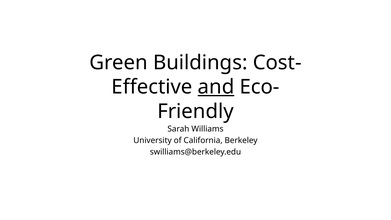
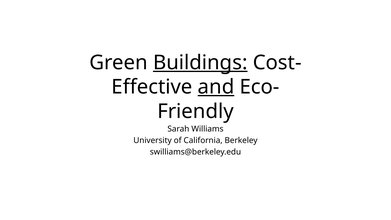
Buildings underline: none -> present
